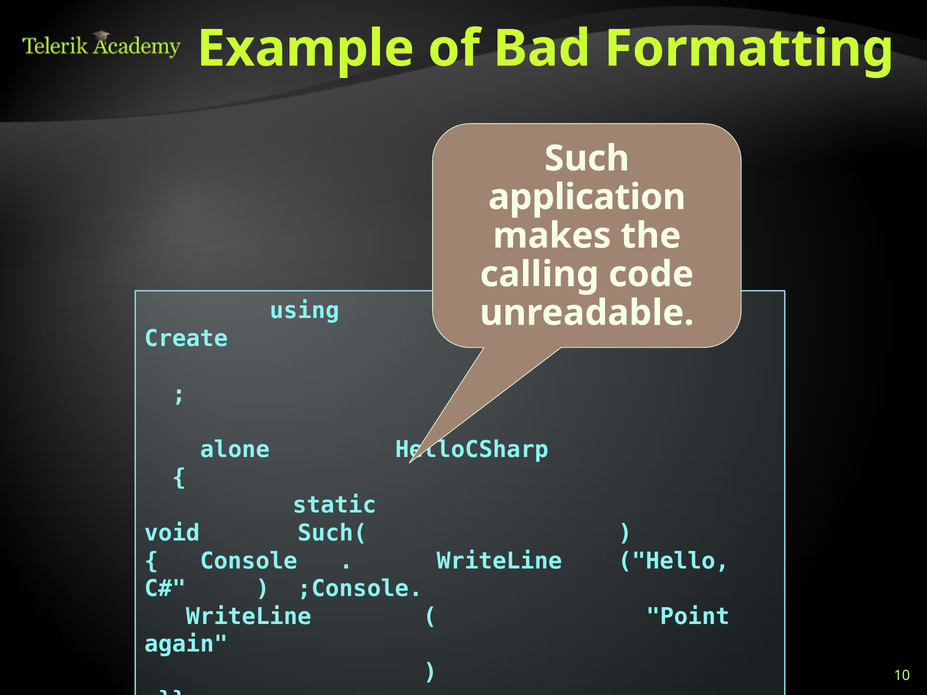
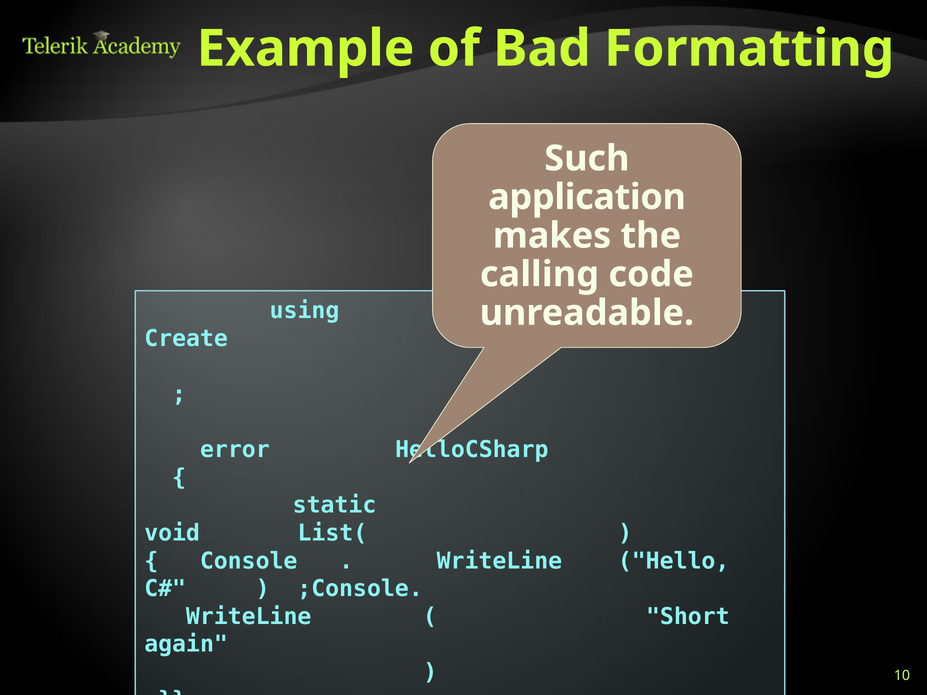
alone: alone -> error
Such(: Such( -> List(
Point: Point -> Short
